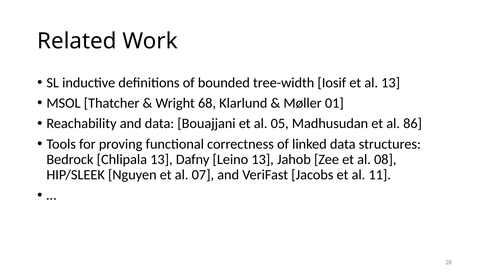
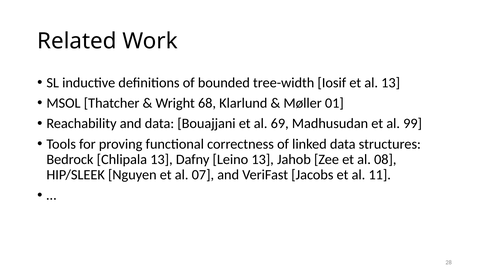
05: 05 -> 69
86: 86 -> 99
